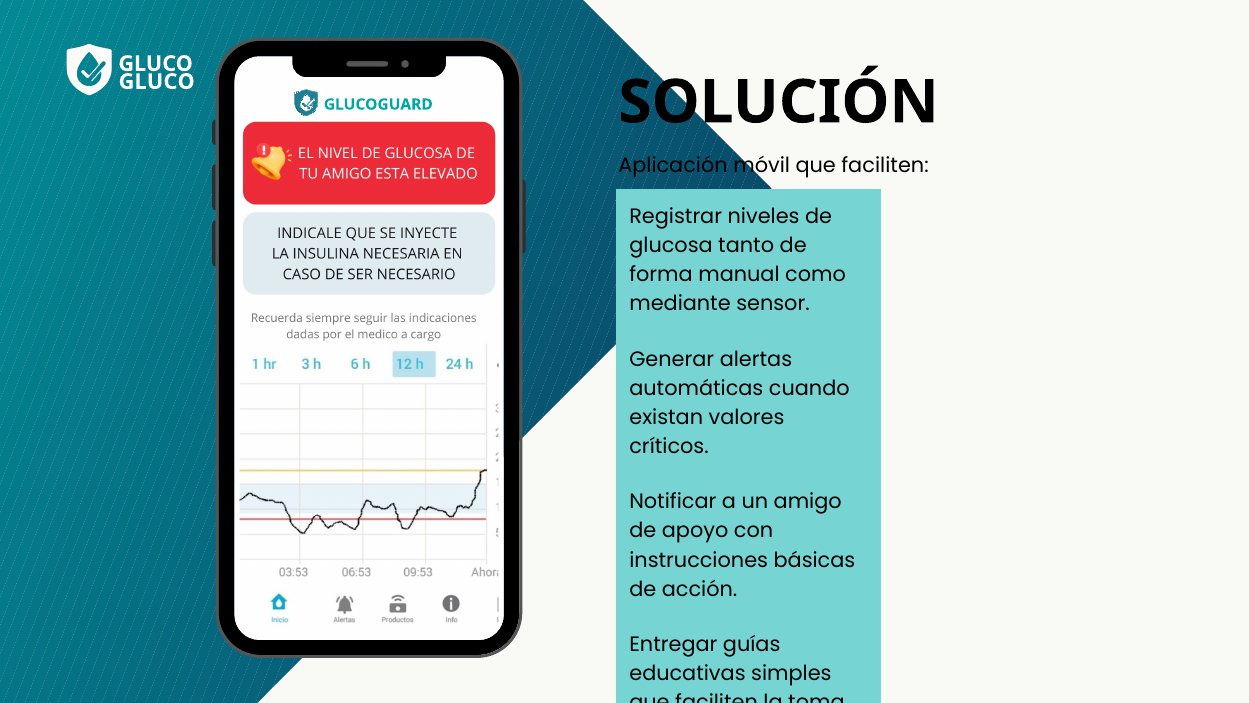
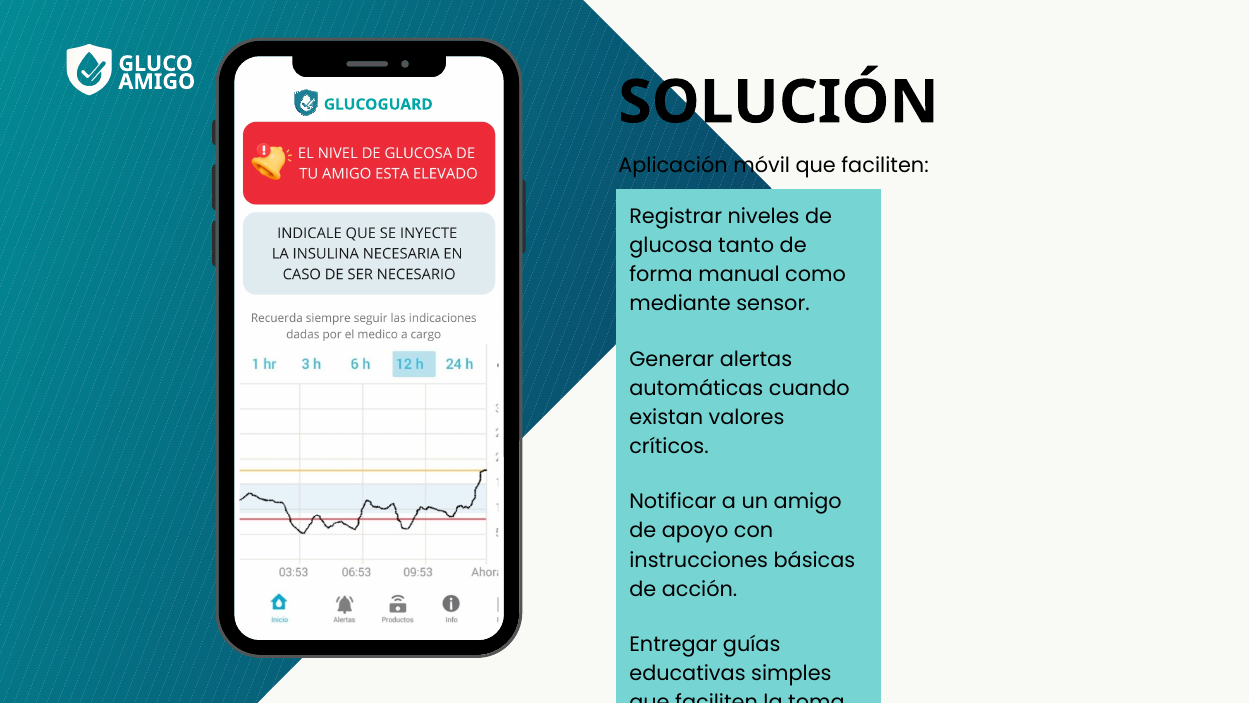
GLUCO at (157, 82): GLUCO -> AMIGO
